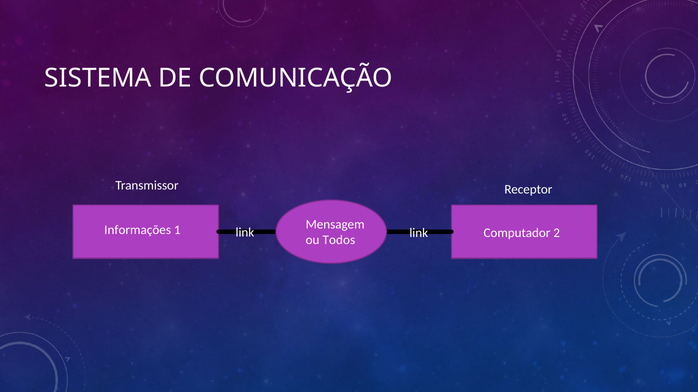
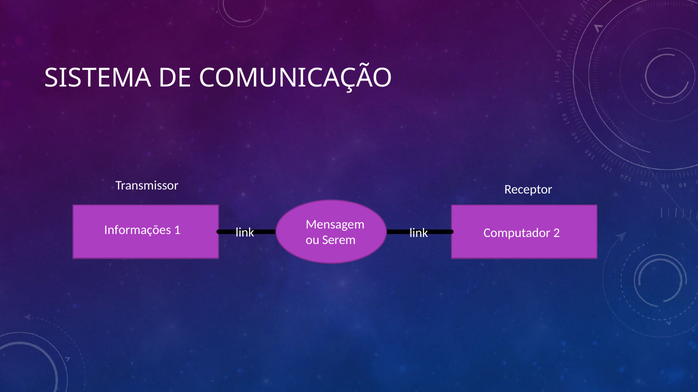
Todos: Todos -> Serem
